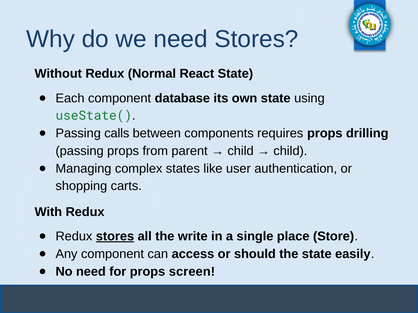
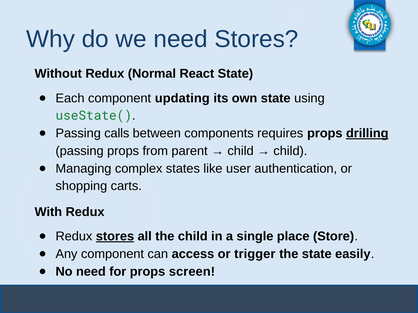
database: database -> updating
drilling underline: none -> present
the write: write -> child
should: should -> trigger
